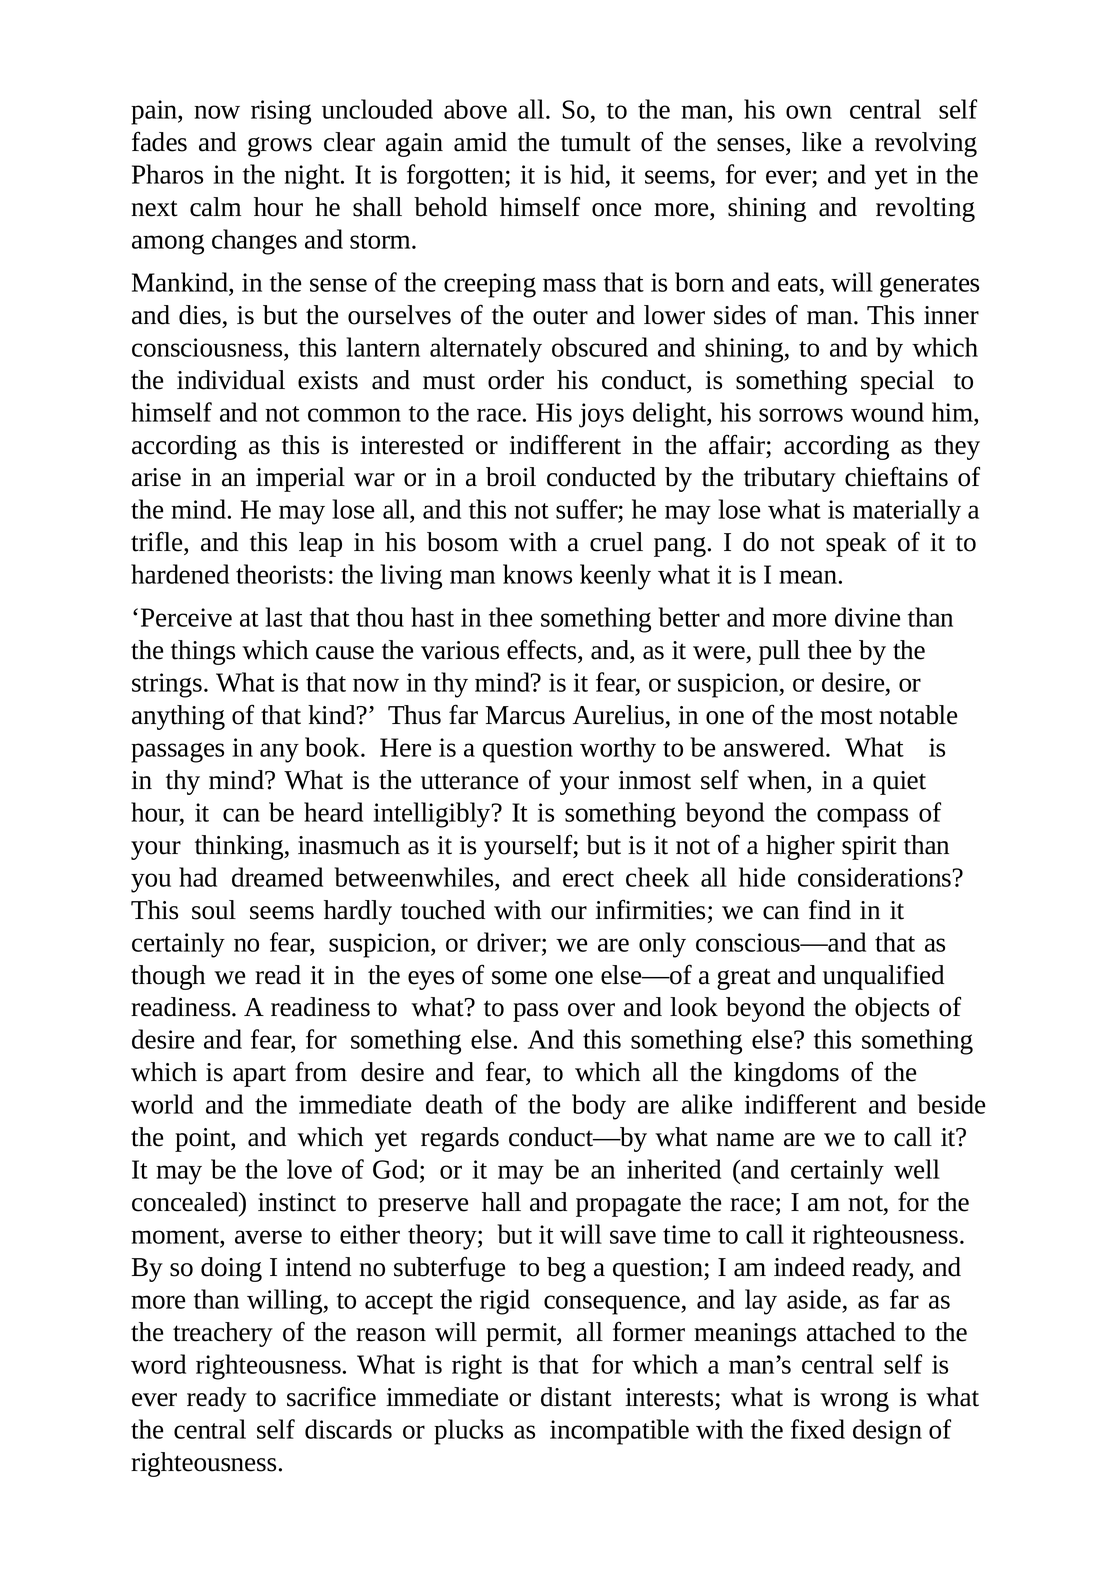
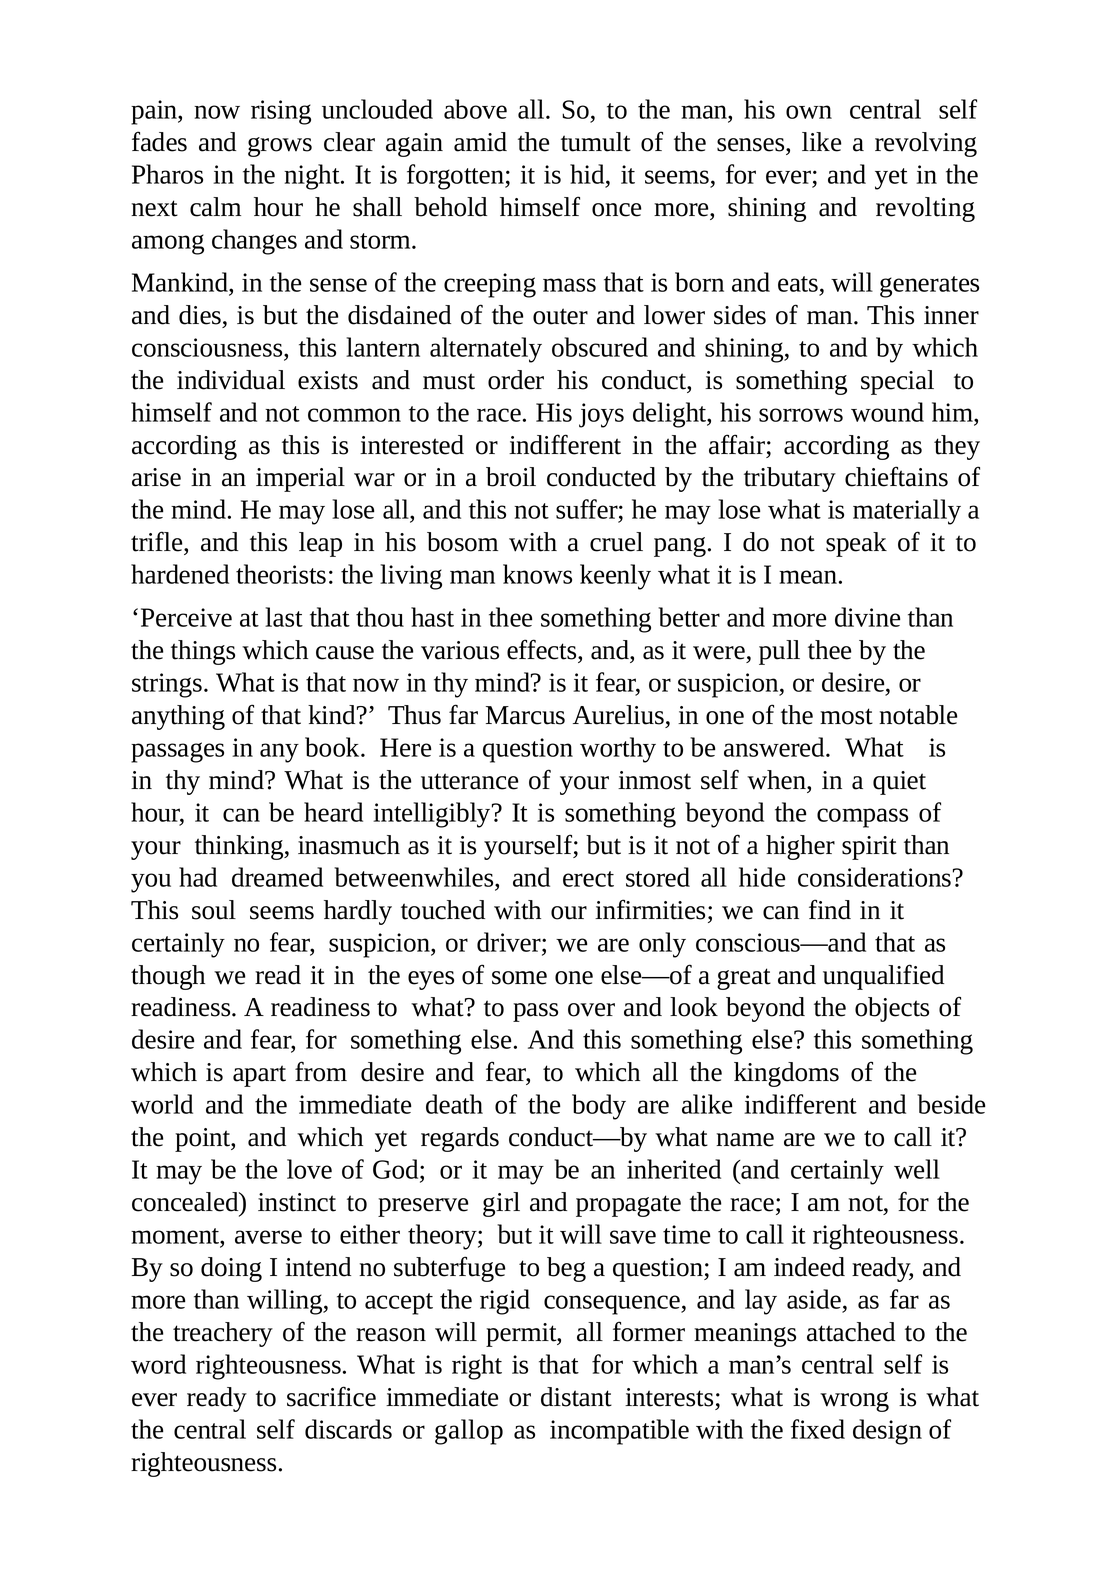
ourselves: ourselves -> disdained
cheek: cheek -> stored
hall: hall -> girl
plucks: plucks -> gallop
